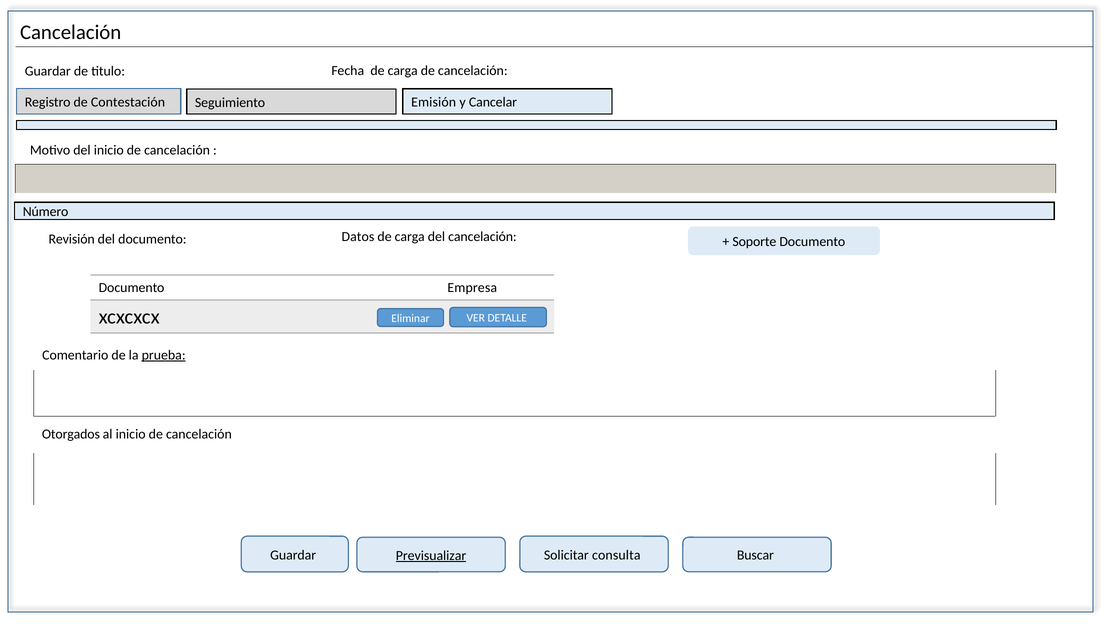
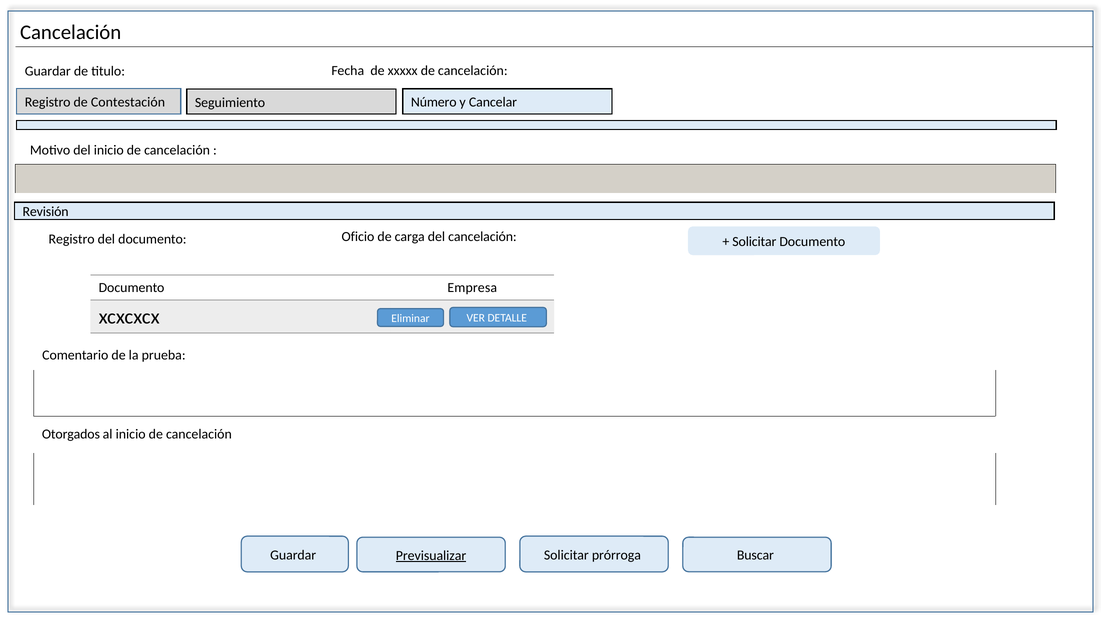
Fecha de carga: carga -> xxxxx
Emisión: Emisión -> Número
Número: Número -> Revisión
Datos: Datos -> Oficio
Revisión at (72, 239): Revisión -> Registro
Soporte at (754, 242): Soporte -> Solicitar
prueba underline: present -> none
consulta: consulta -> prórroga
